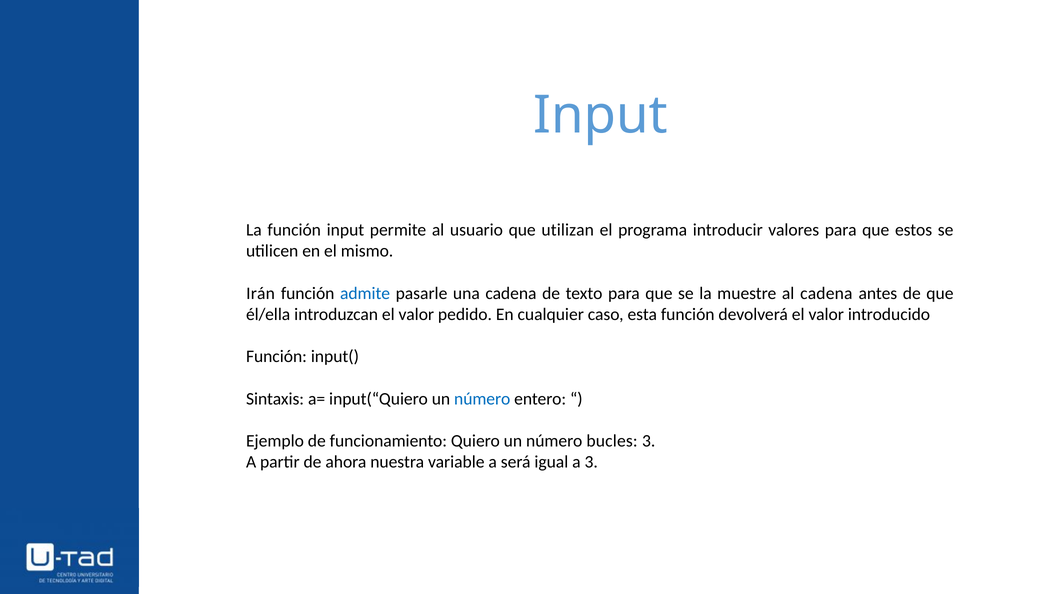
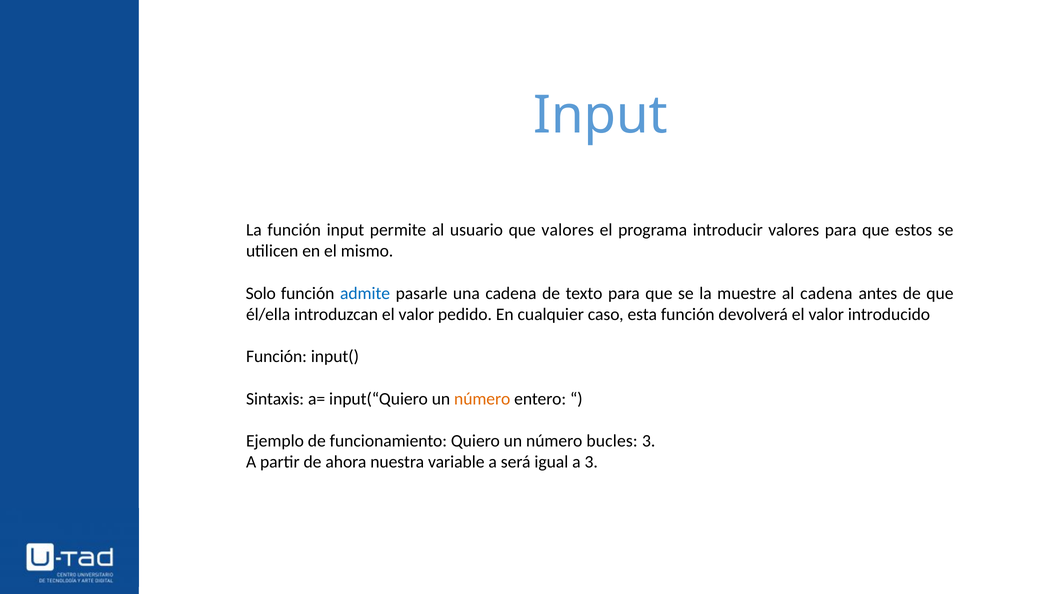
que utilizan: utilizan -> valores
Irán: Irán -> Solo
número at (482, 398) colour: blue -> orange
